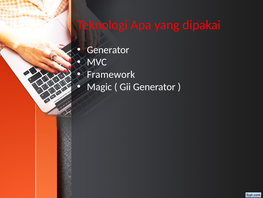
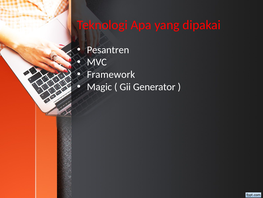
Generator at (108, 50): Generator -> Pesantren
